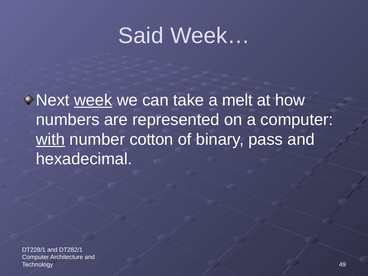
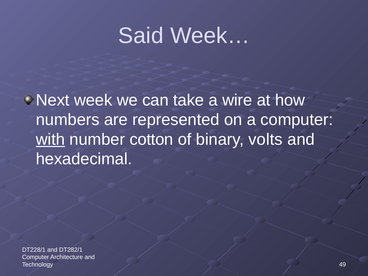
week underline: present -> none
melt: melt -> wire
pass: pass -> volts
